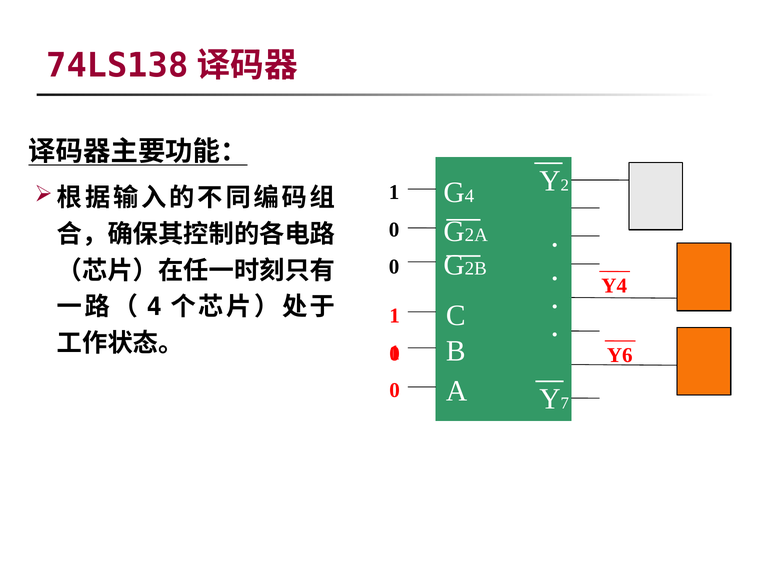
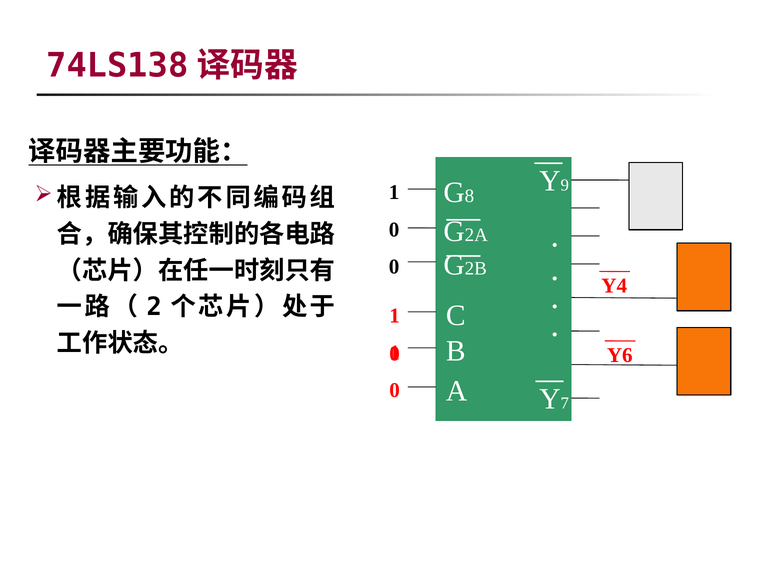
2: 2 -> 9
4 at (469, 196): 4 -> 8
4 at (154, 307): 4 -> 2
